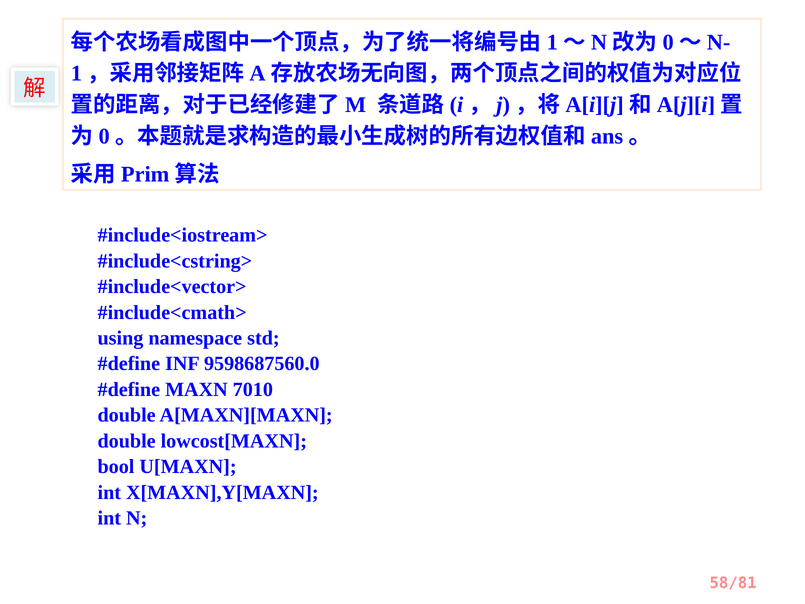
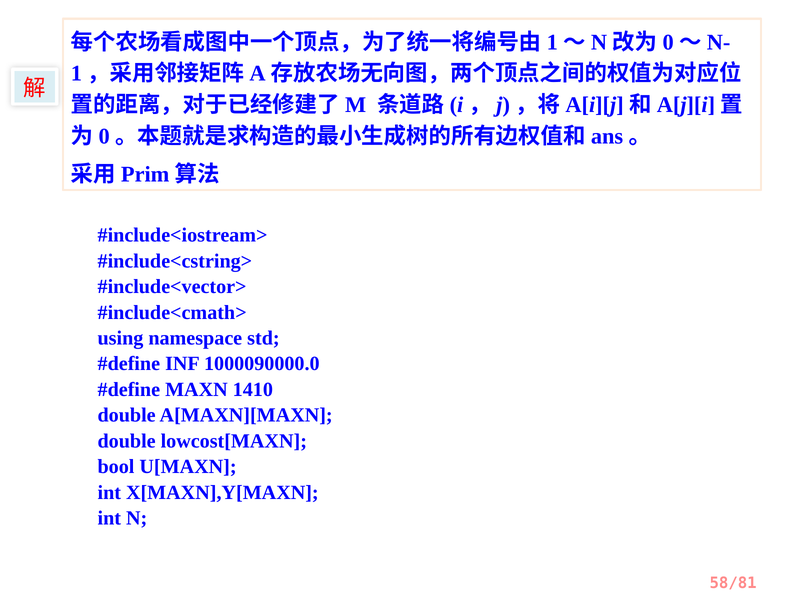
9598687560.0: 9598687560.0 -> 1000090000.0
7010: 7010 -> 1410
